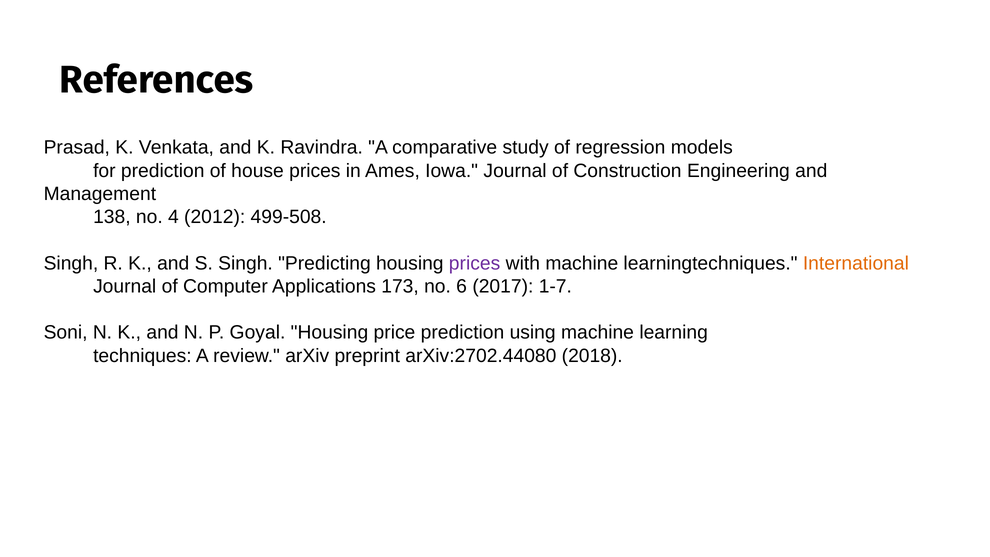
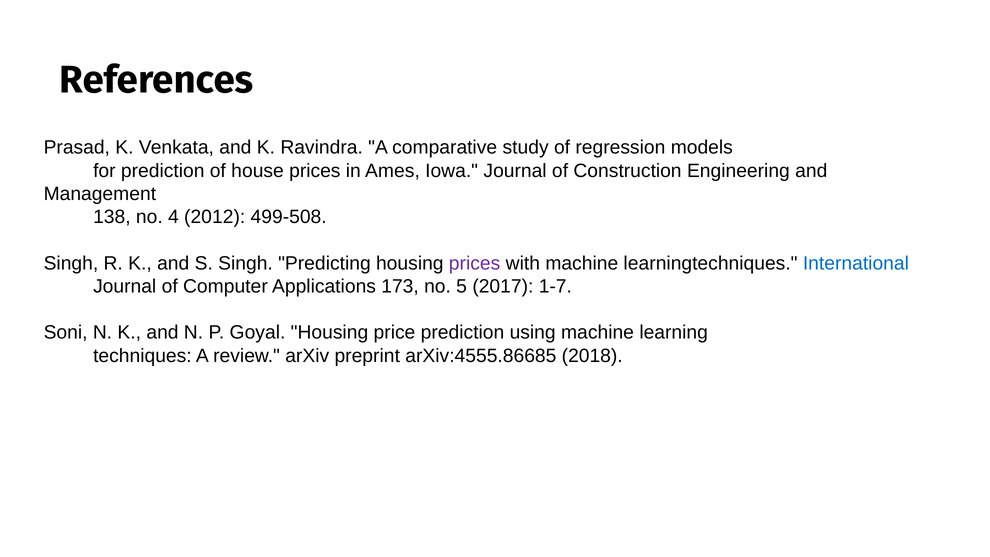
International colour: orange -> blue
6: 6 -> 5
arXiv:2702.44080: arXiv:2702.44080 -> arXiv:4555.86685
